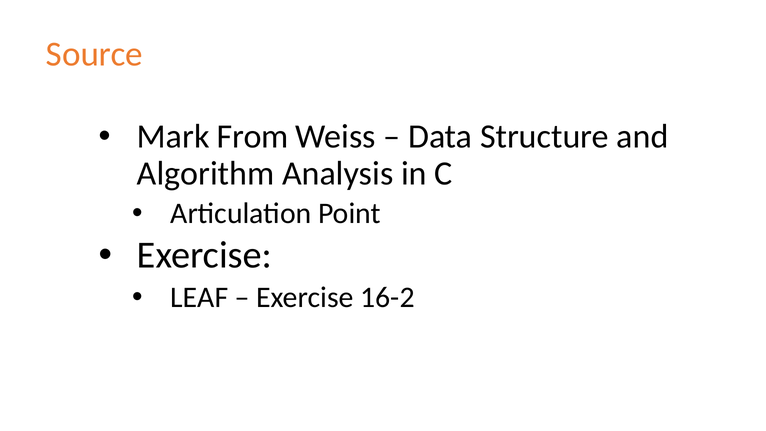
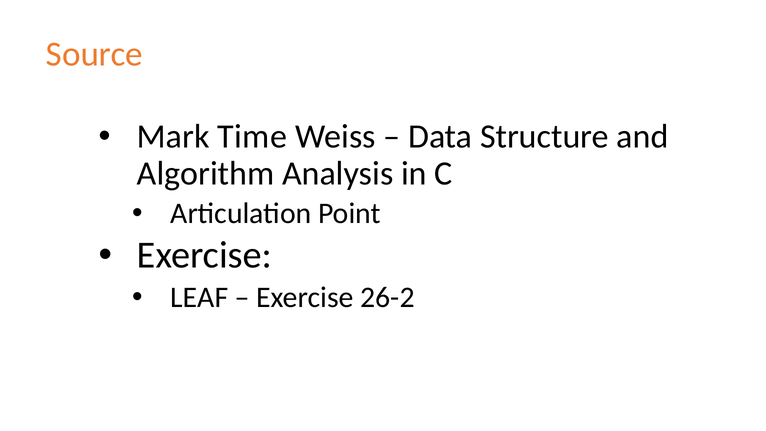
From: From -> Time
16-2: 16-2 -> 26-2
